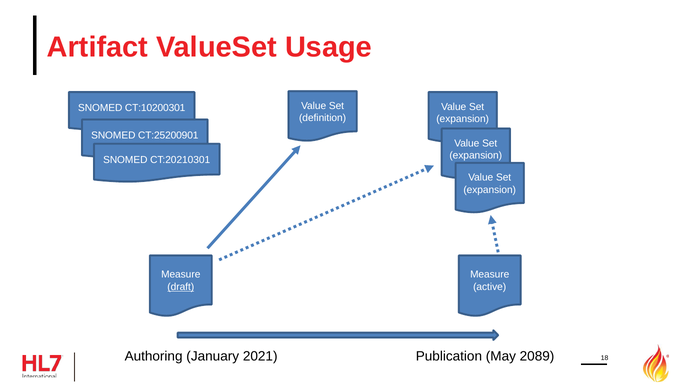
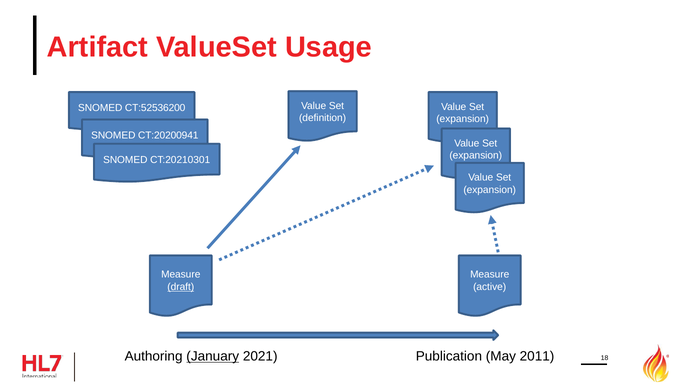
CT:10200301: CT:10200301 -> CT:52536200
CT:25200901: CT:25200901 -> CT:20200941
January underline: none -> present
2089: 2089 -> 2011
